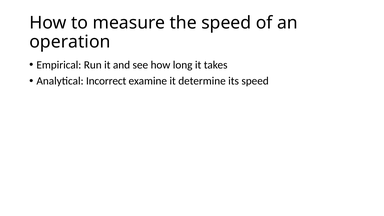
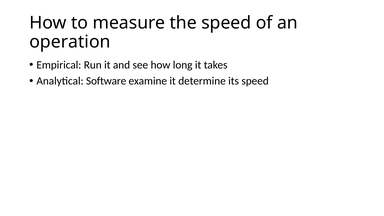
Incorrect: Incorrect -> Software
